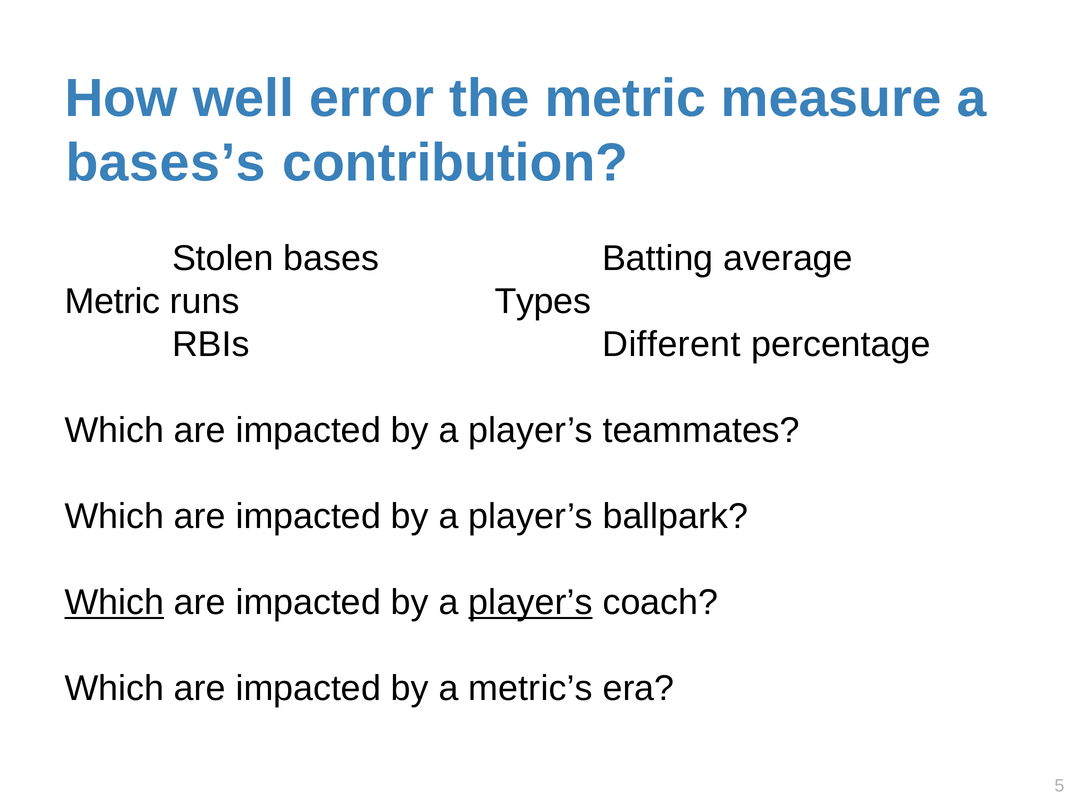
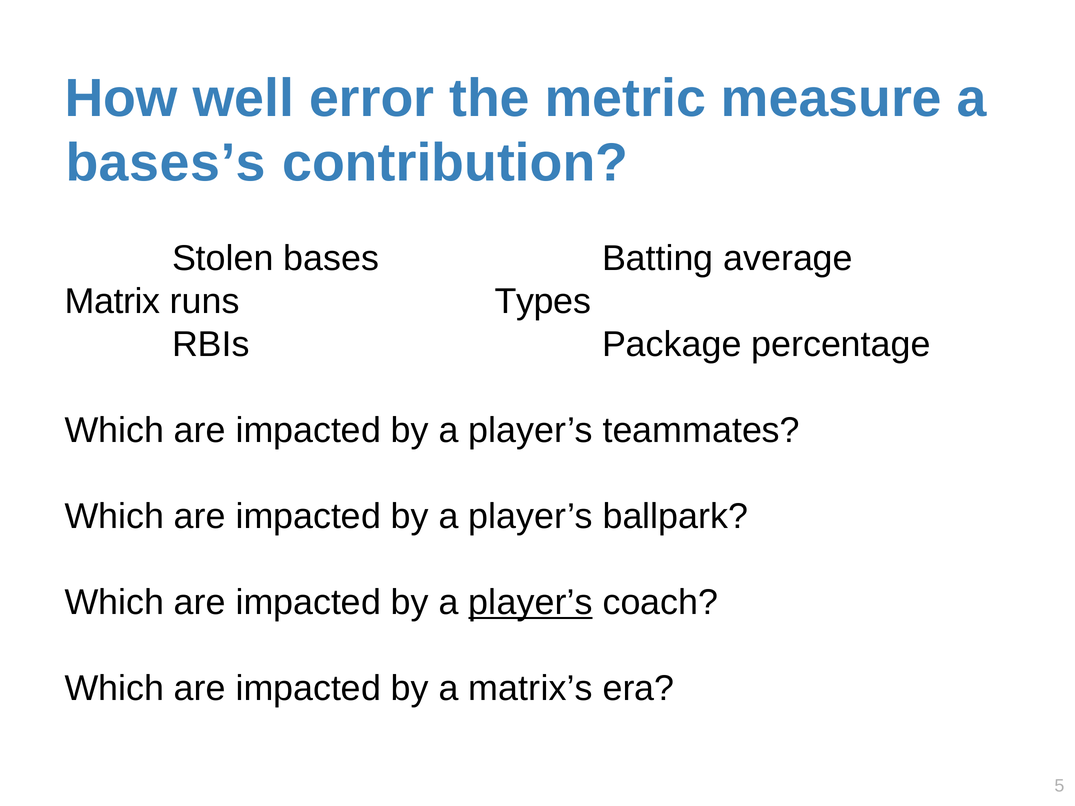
Metric at (112, 302): Metric -> Matrix
Different: Different -> Package
Which at (114, 603) underline: present -> none
metric’s: metric’s -> matrix’s
